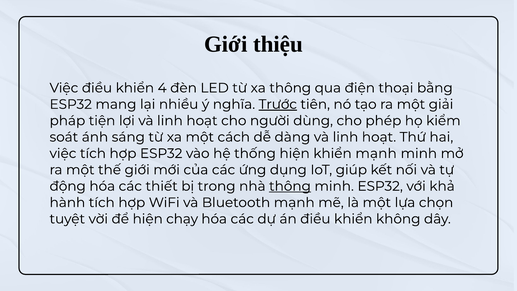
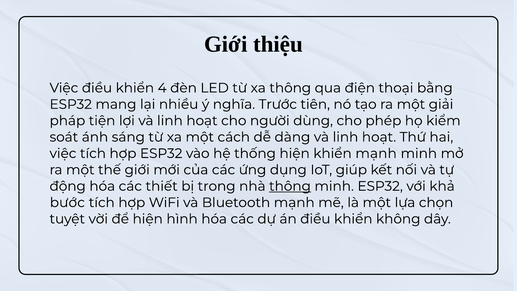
Trước underline: present -> none
hành: hành -> bước
chạy: chạy -> hình
